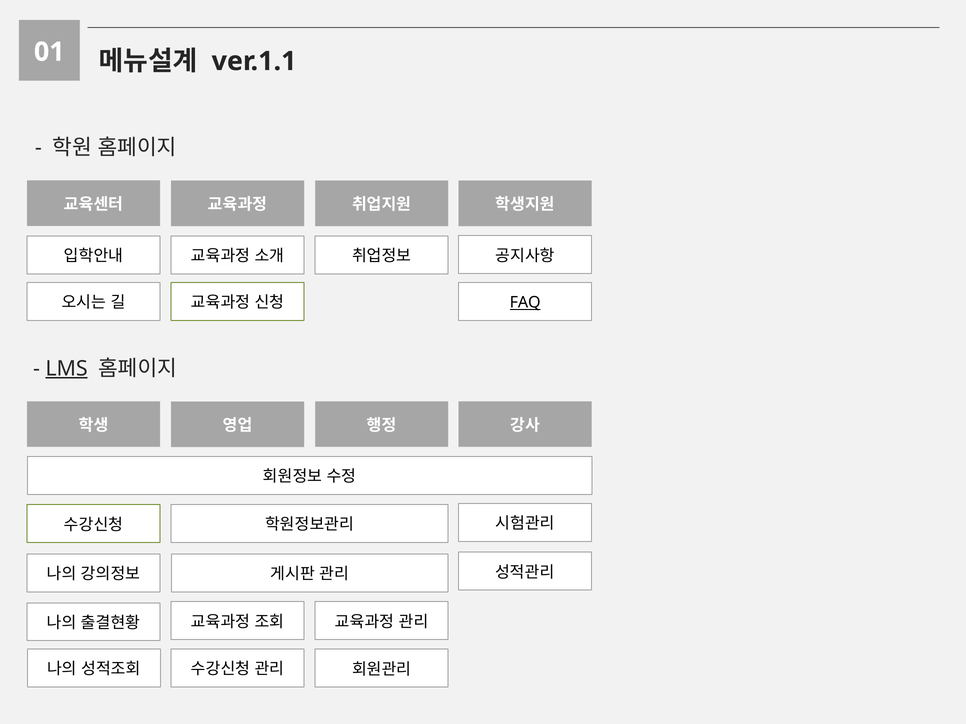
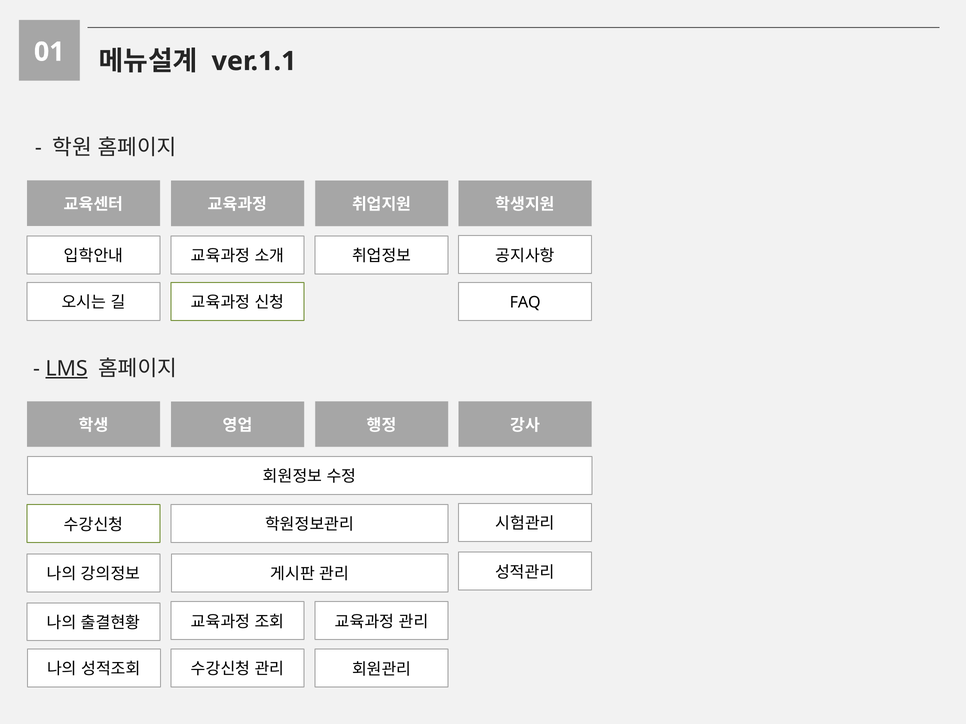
FAQ underline: present -> none
